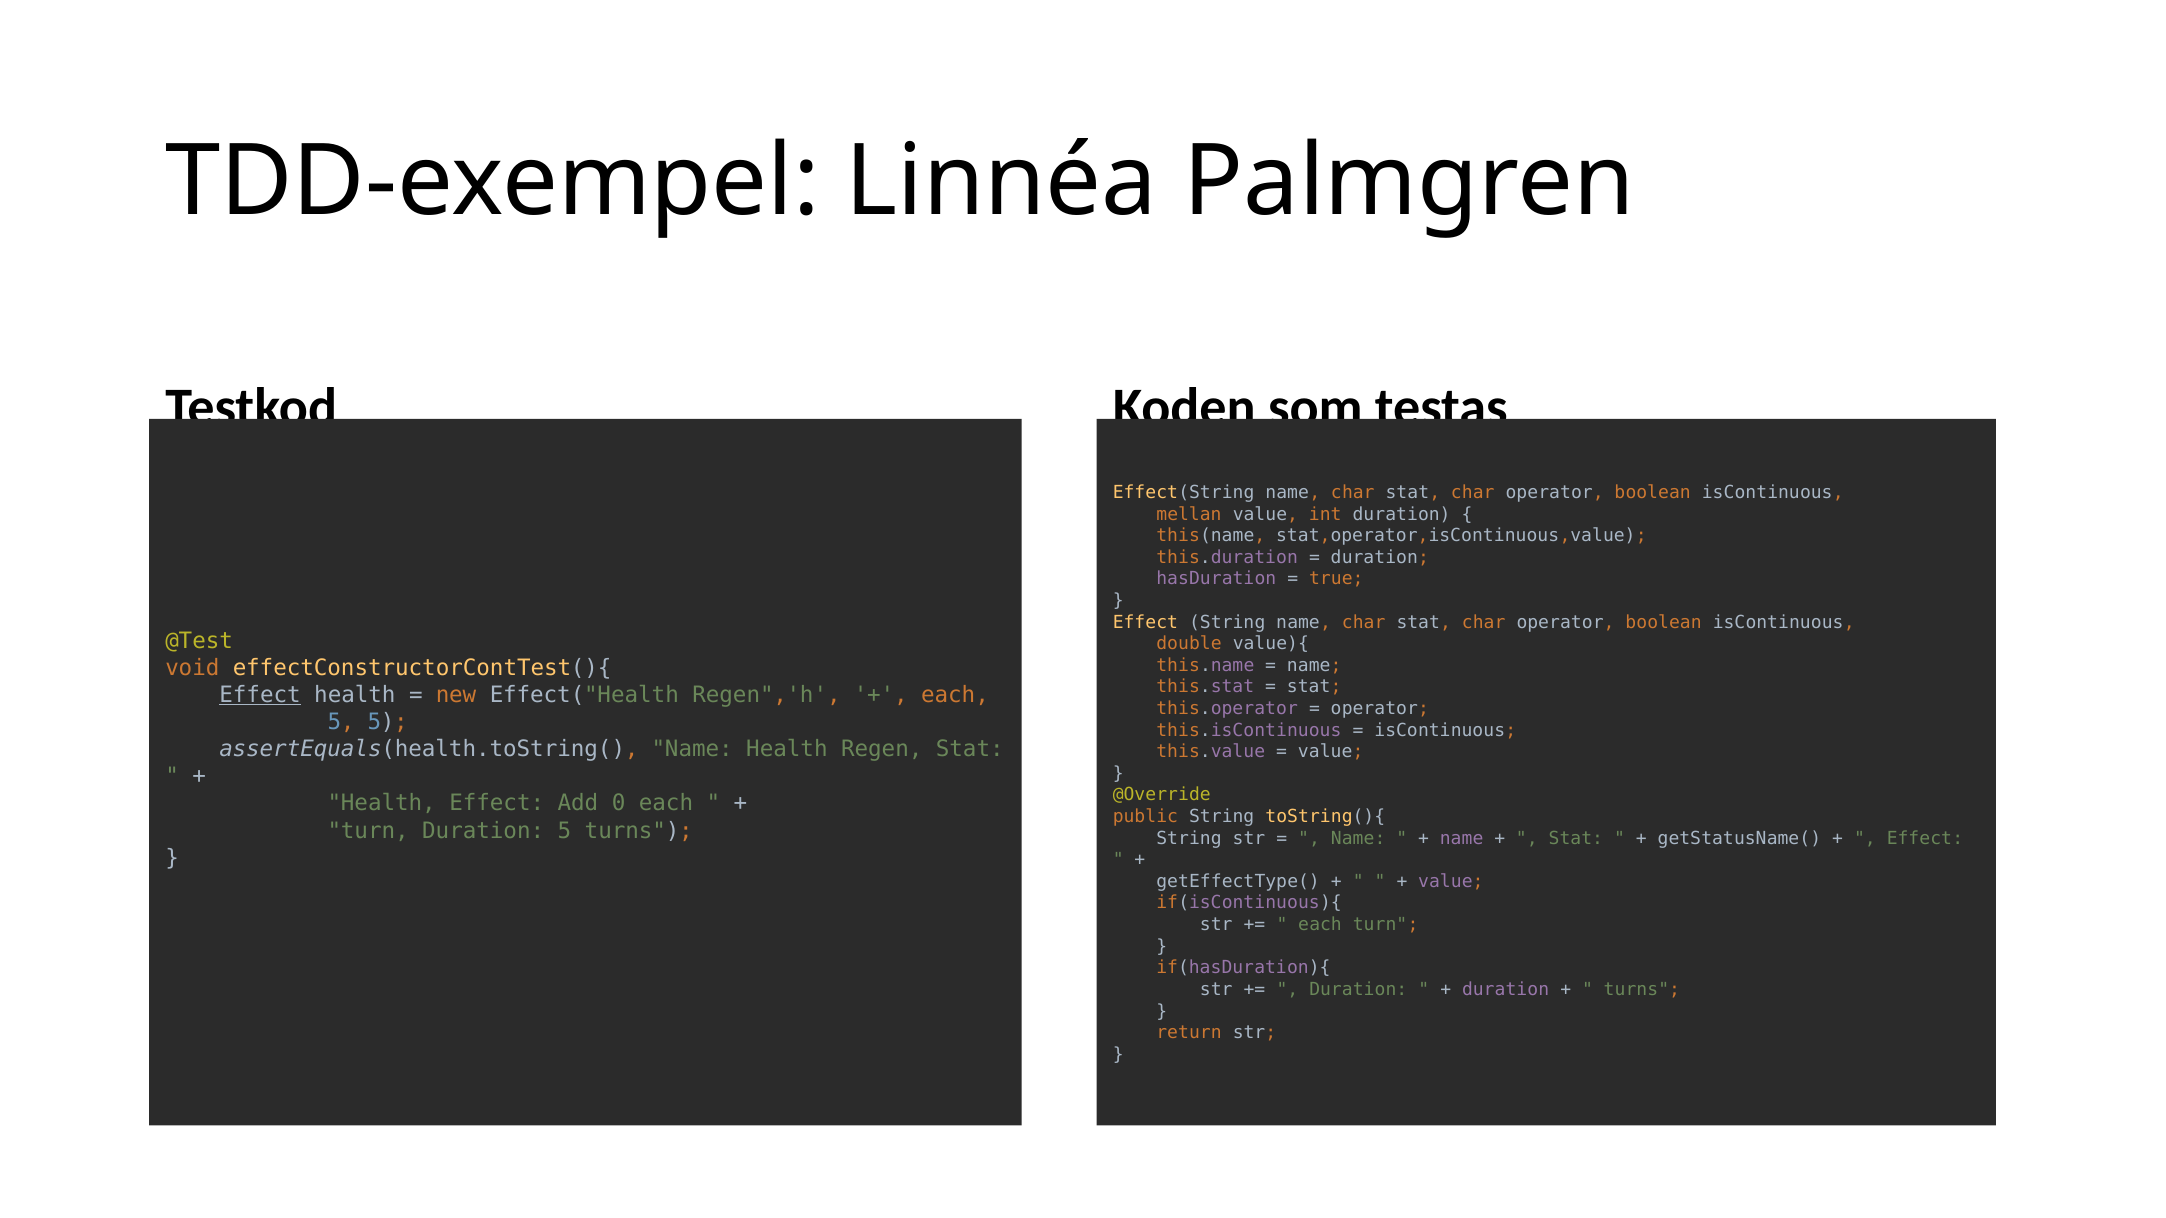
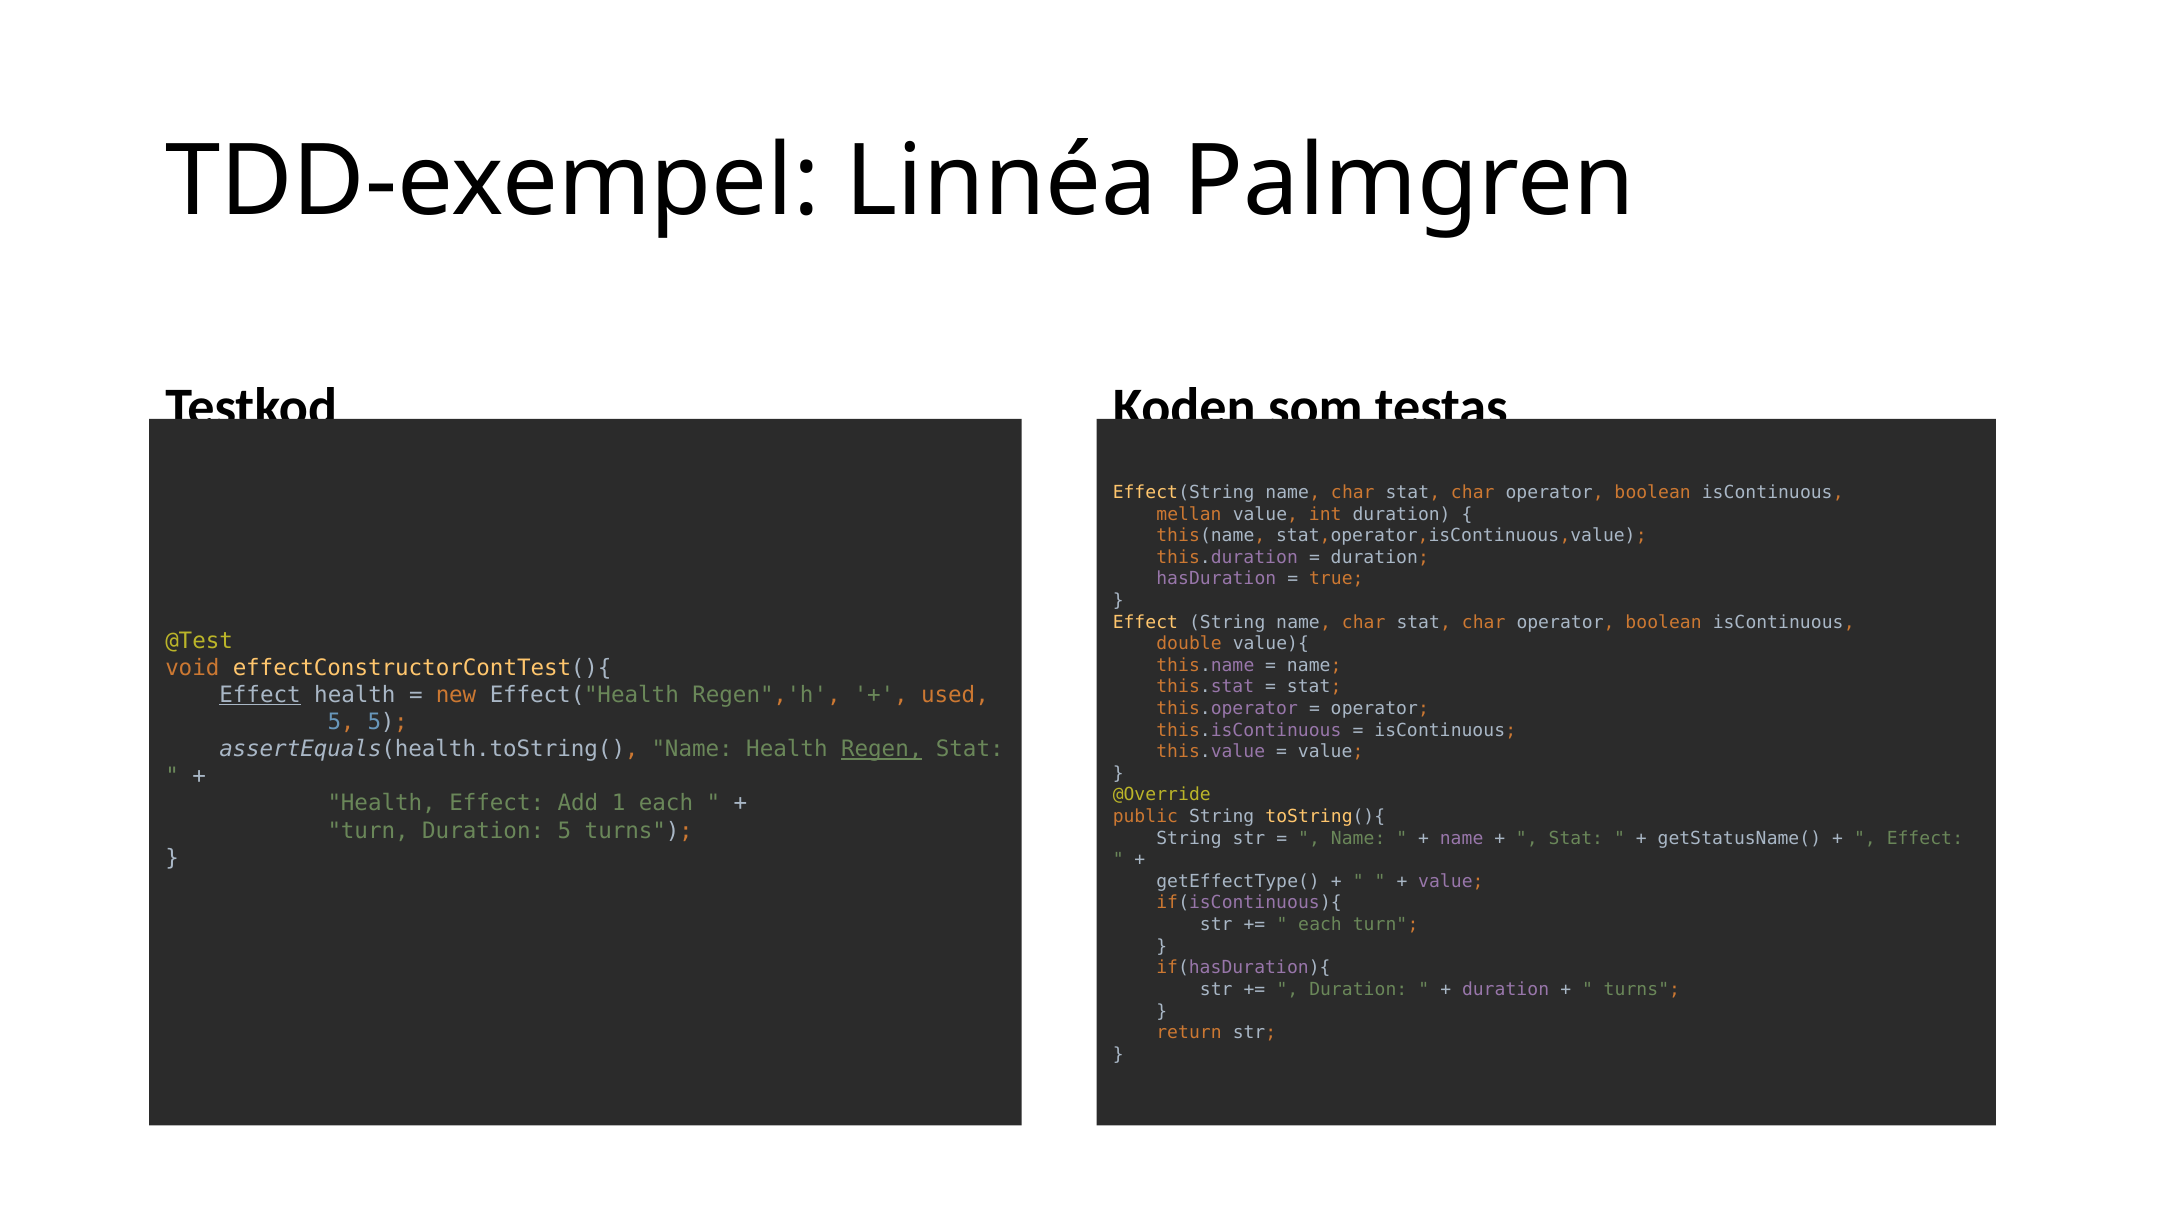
each at (955, 695): each -> used
Regen underline: none -> present
0: 0 -> 1
